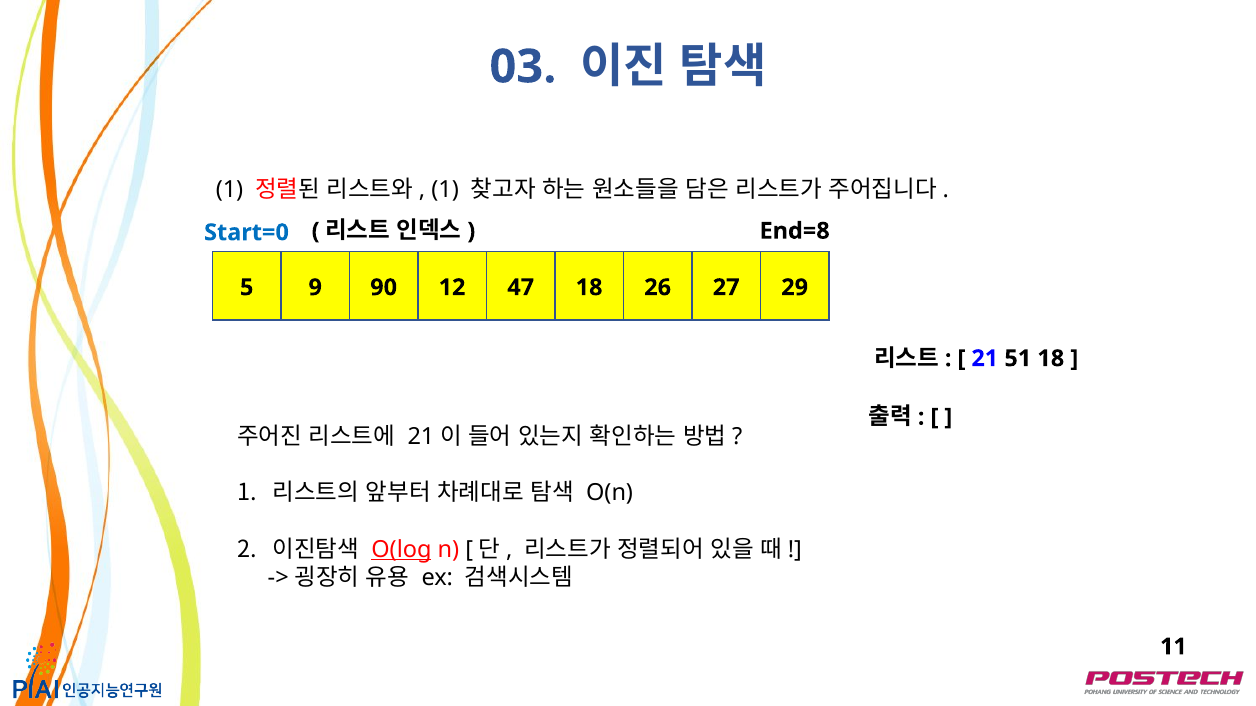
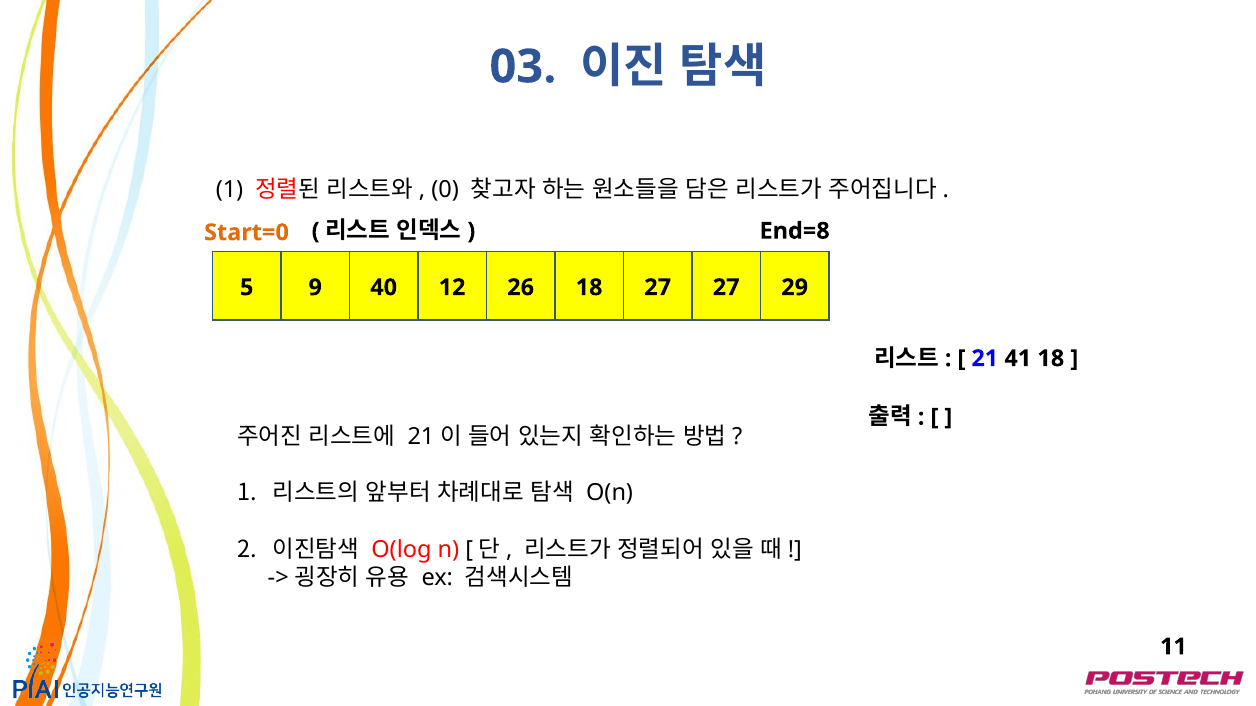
1 at (445, 190): 1 -> 0
Start=0 colour: blue -> orange
90: 90 -> 40
47: 47 -> 26
18 26: 26 -> 27
51: 51 -> 41
O(log underline: present -> none
